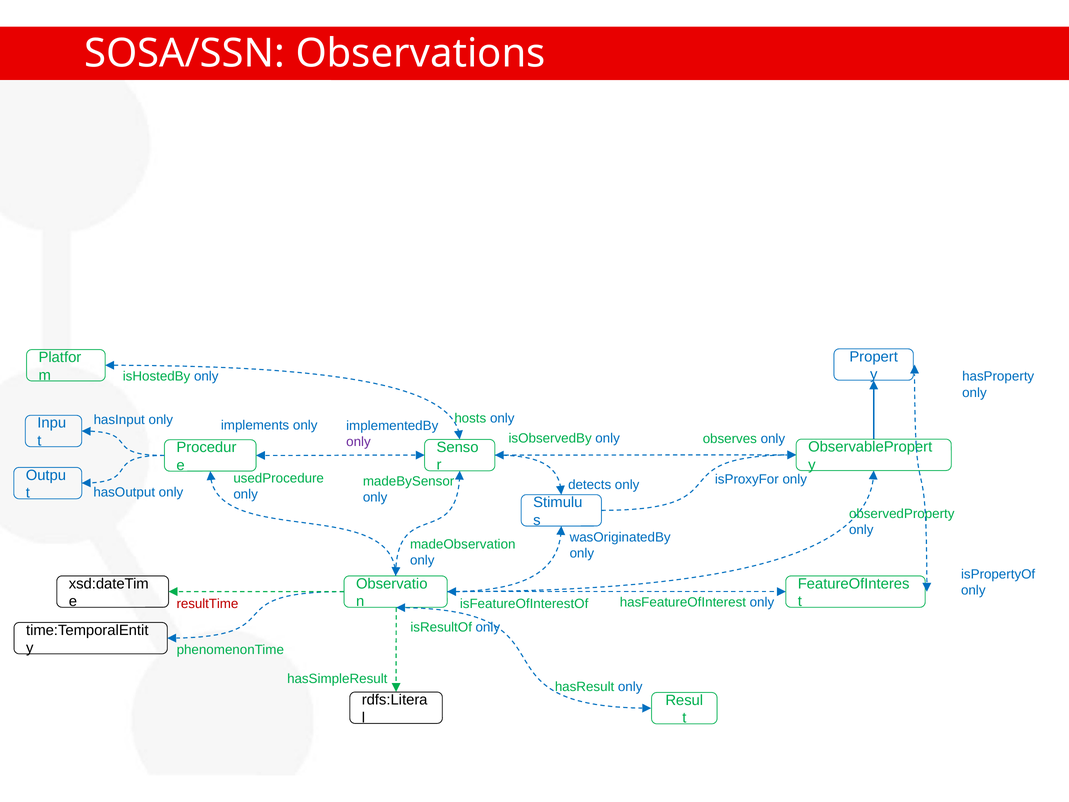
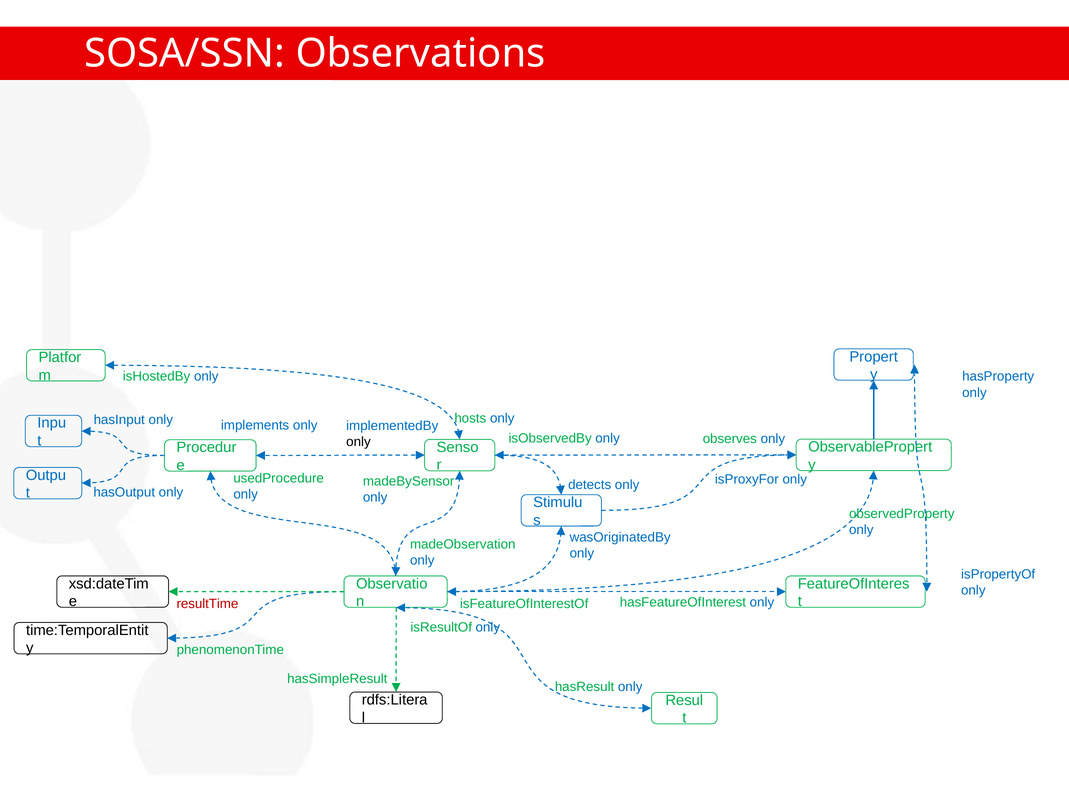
only at (358, 442) colour: purple -> black
